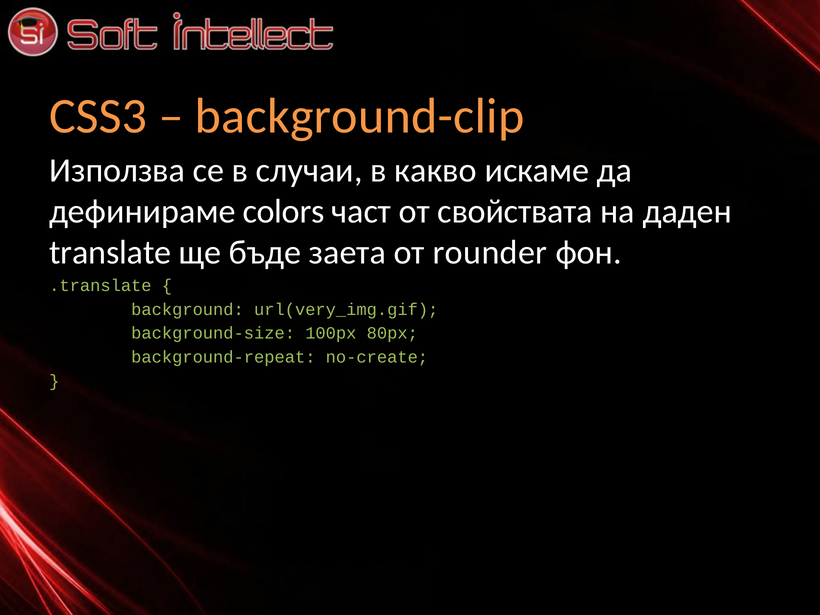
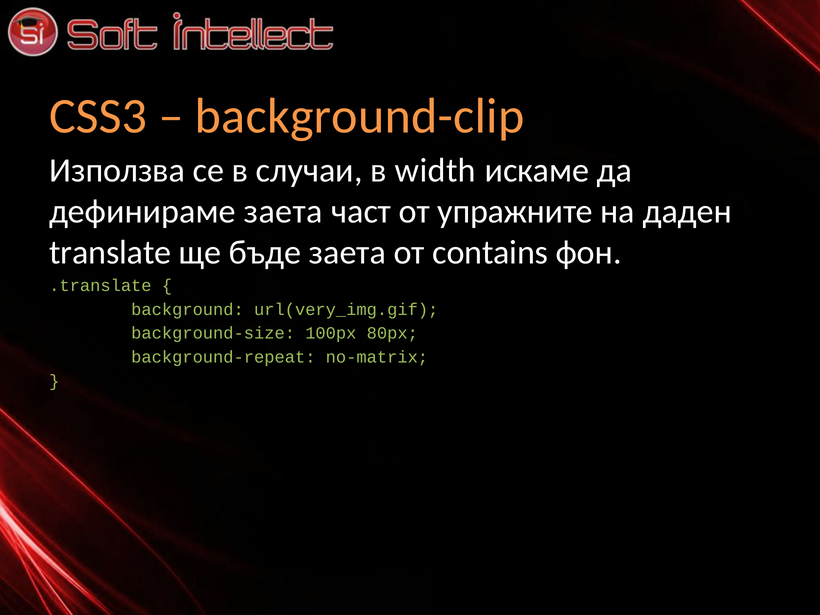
какво: какво -> width
дефинираме colors: colors -> заета
свойствата: свойствата -> упражните
rounder: rounder -> contains
no-create: no-create -> no-matrix
